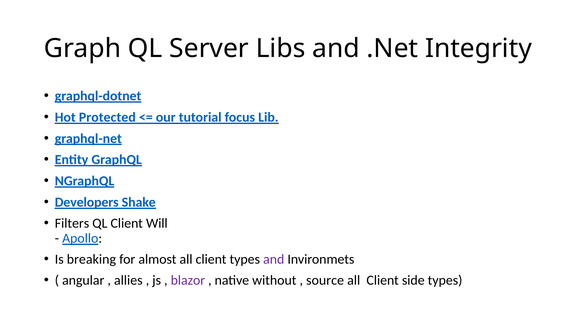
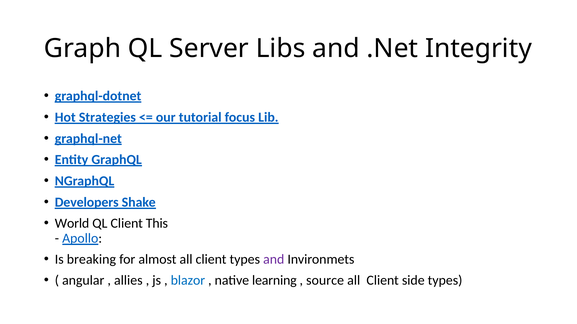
Protected: Protected -> Strategies
Filters: Filters -> World
Will: Will -> This
blazor colour: purple -> blue
without: without -> learning
